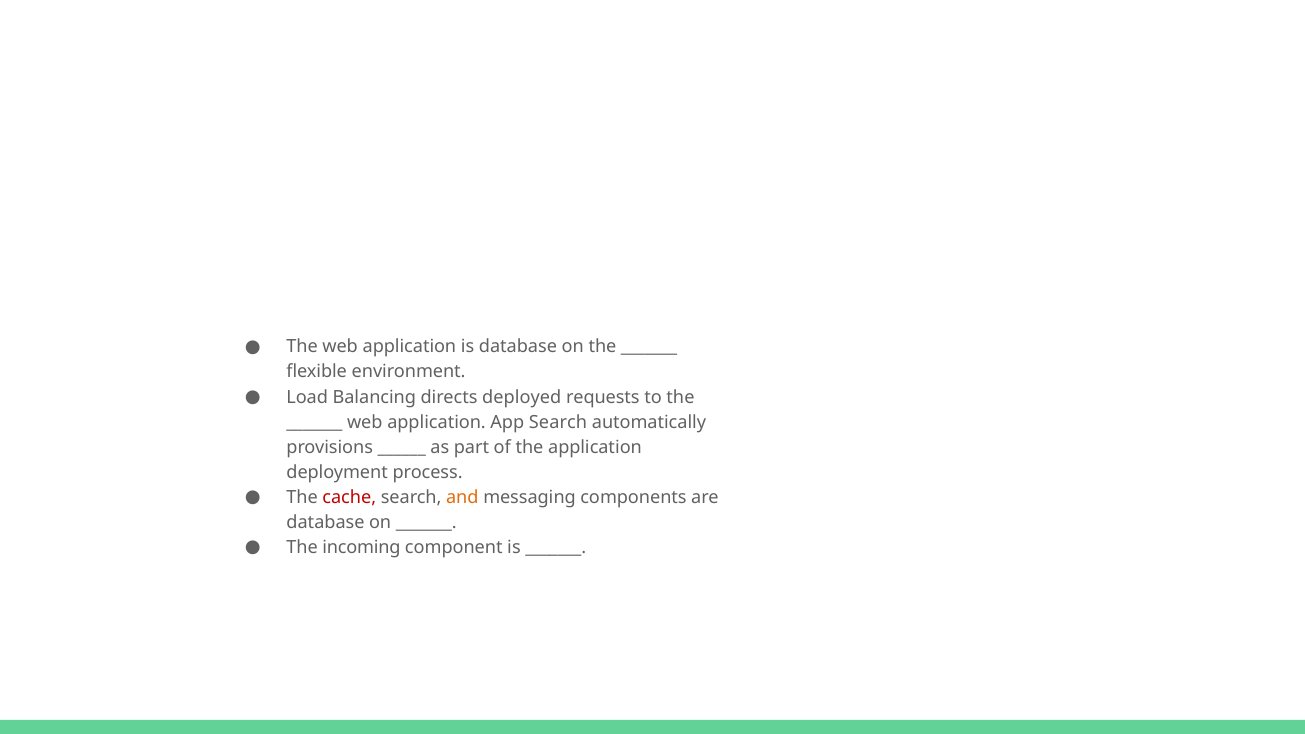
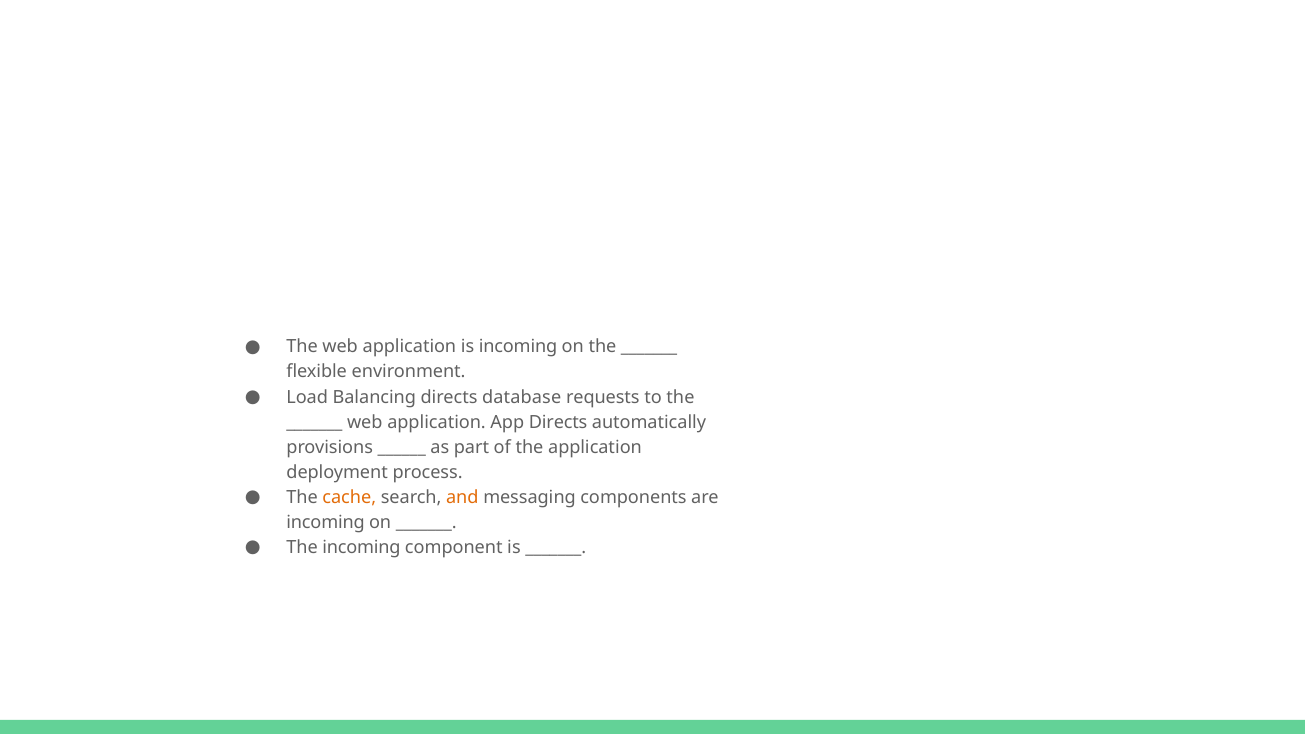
is database: database -> incoming
deployed: deployed -> database
App Search: Search -> Directs
cache colour: red -> orange
database at (326, 522): database -> incoming
